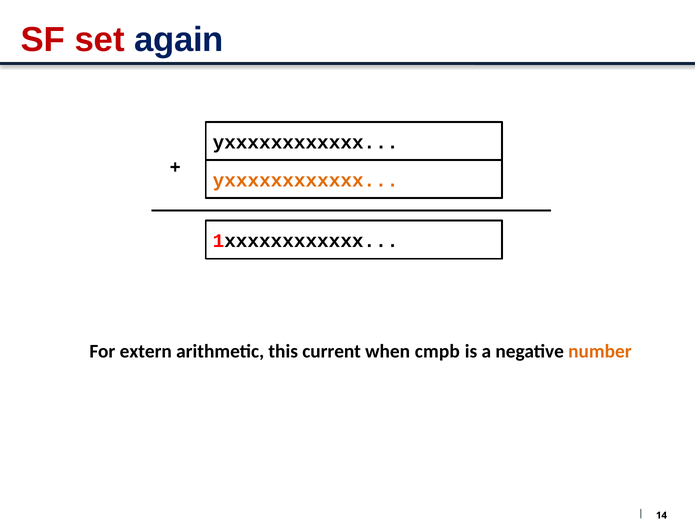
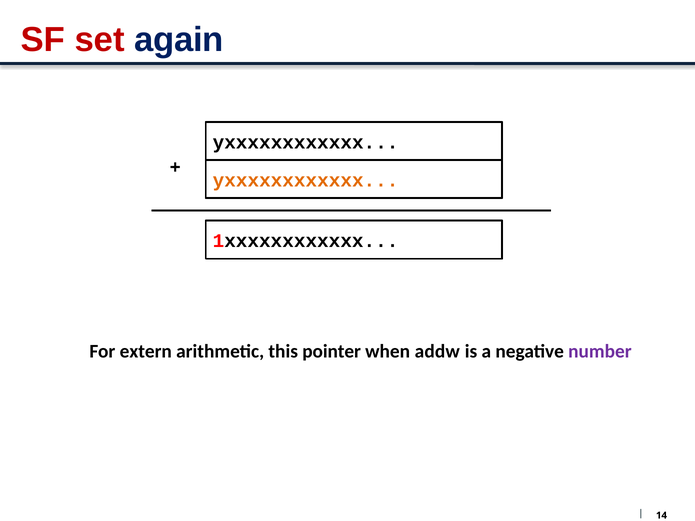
current: current -> pointer
cmpb: cmpb -> addw
number colour: orange -> purple
